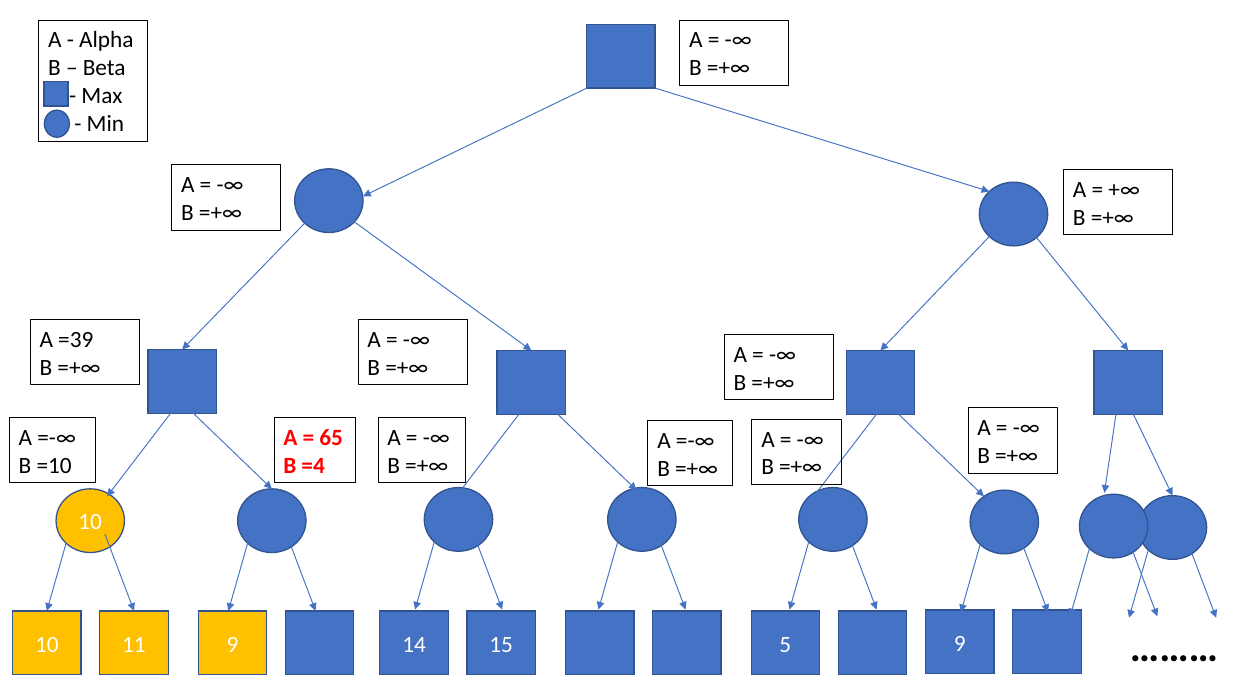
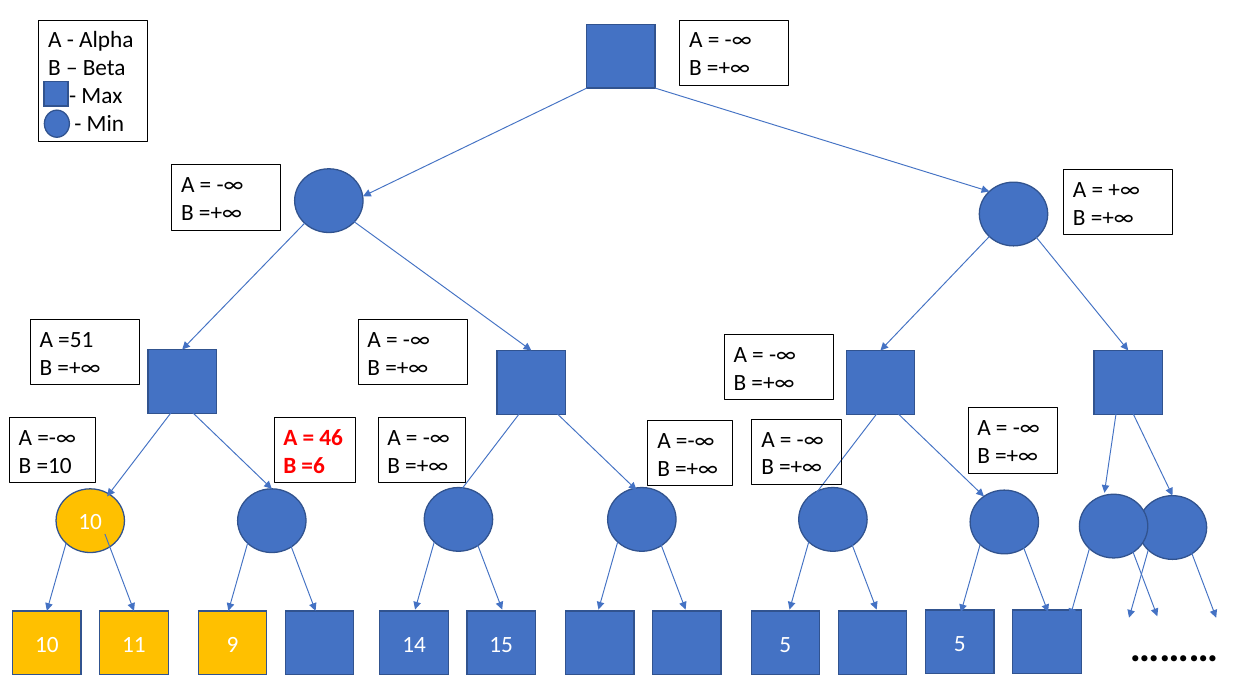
=39: =39 -> =51
65: 65 -> 46
=4: =4 -> =6
5 9: 9 -> 5
